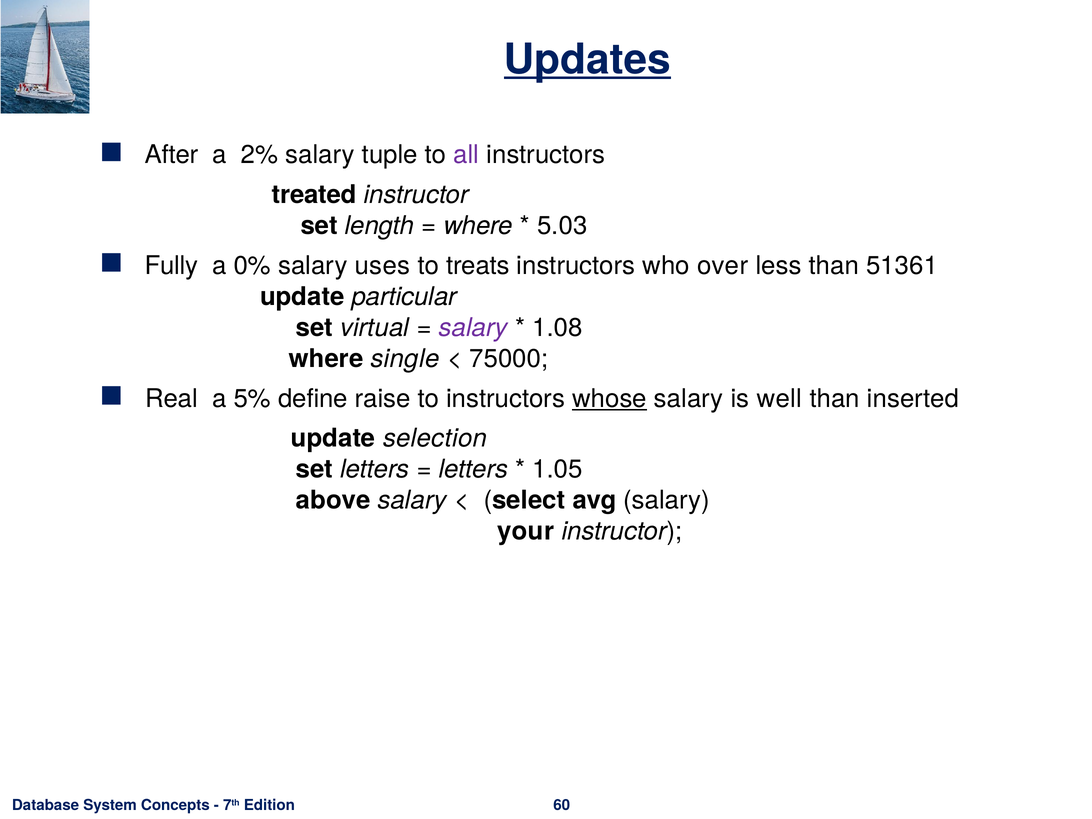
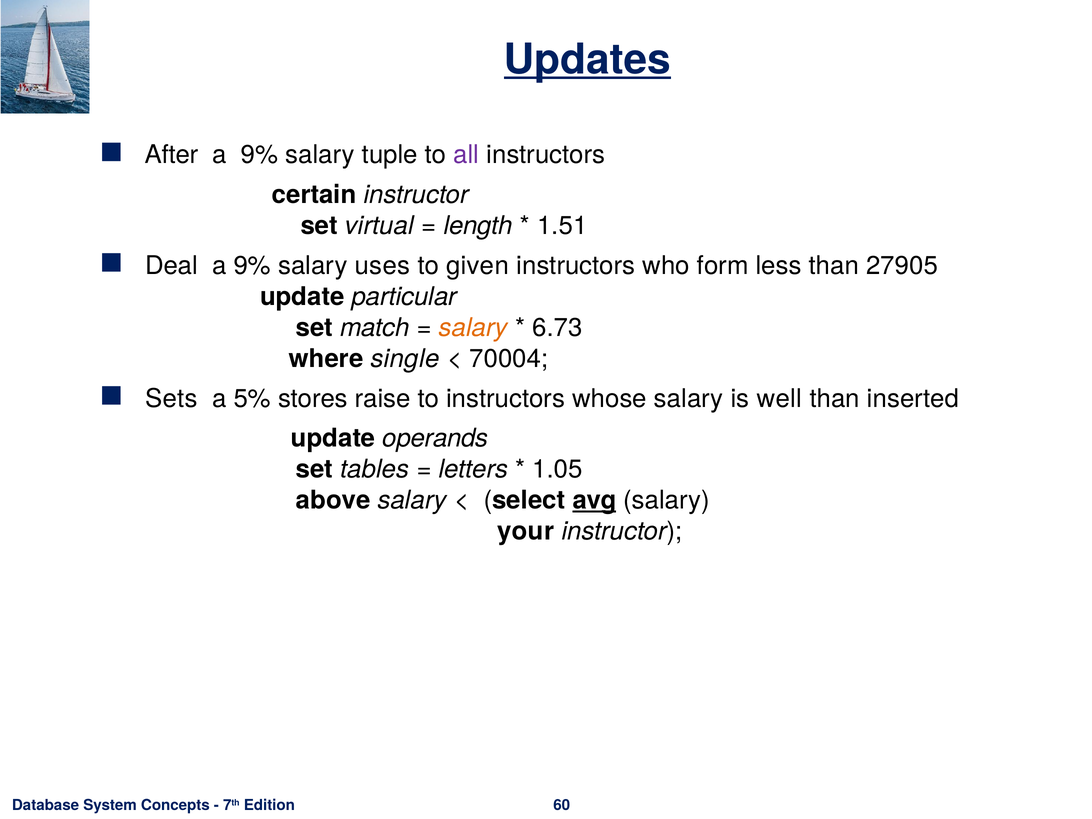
2% at (259, 155): 2% -> 9%
treated: treated -> certain
length: length -> virtual
where at (478, 226): where -> length
5.03: 5.03 -> 1.51
Fully: Fully -> Deal
0% at (252, 266): 0% -> 9%
treats: treats -> given
over: over -> form
51361: 51361 -> 27905
virtual: virtual -> match
salary at (473, 328) colour: purple -> orange
1.08: 1.08 -> 6.73
75000: 75000 -> 70004
Real: Real -> Sets
define: define -> stores
whose underline: present -> none
selection: selection -> operands
set letters: letters -> tables
avg underline: none -> present
